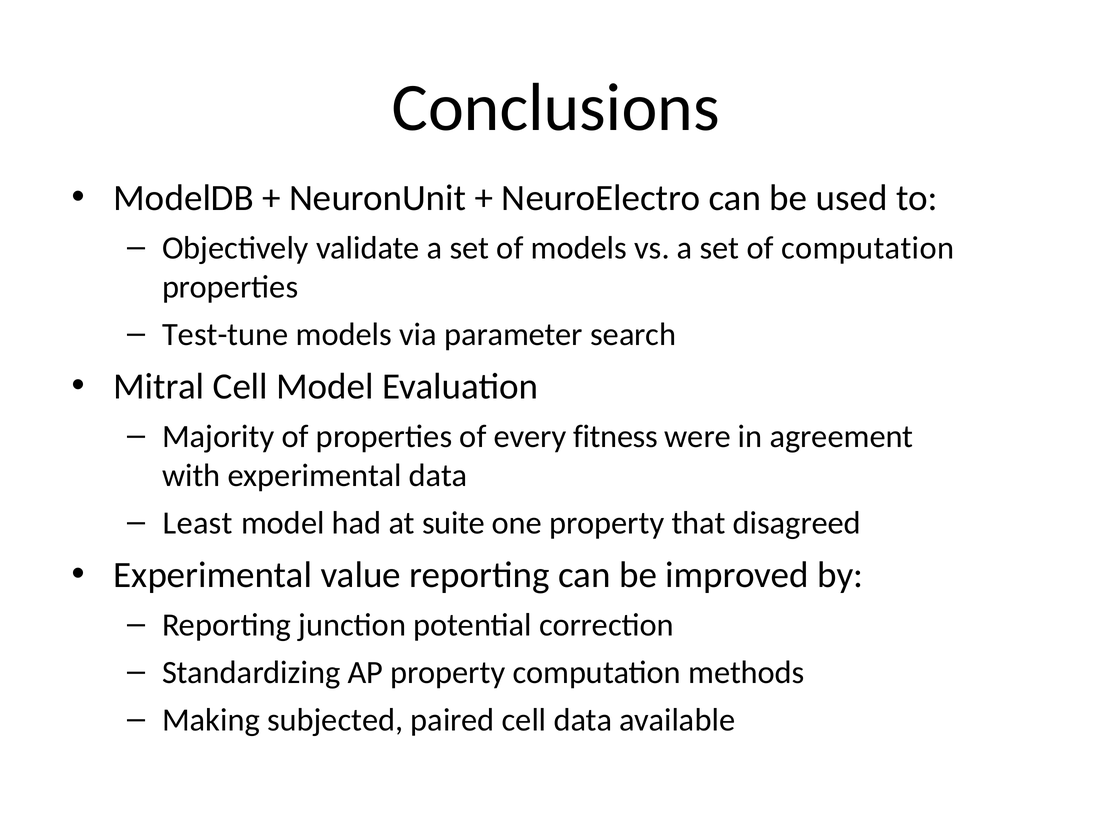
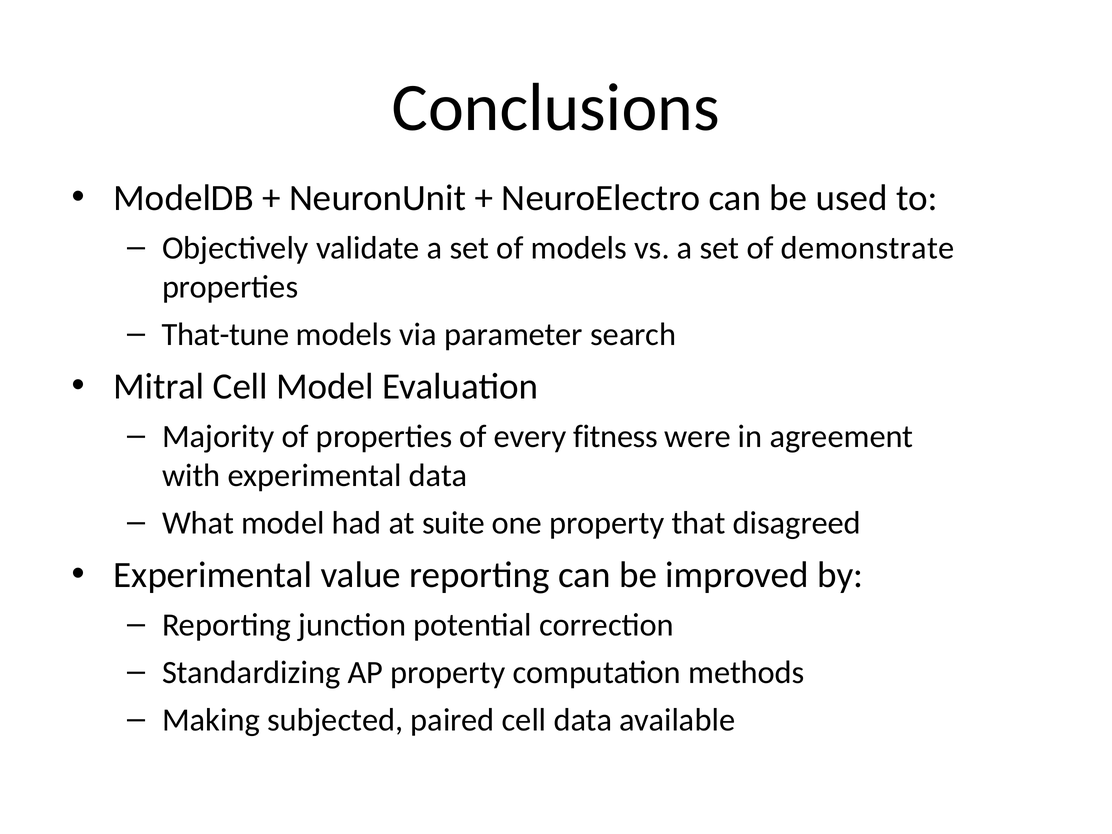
of computation: computation -> demonstrate
Test-tune: Test-tune -> That-tune
Least: Least -> What
